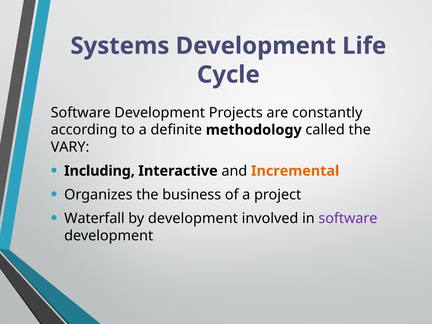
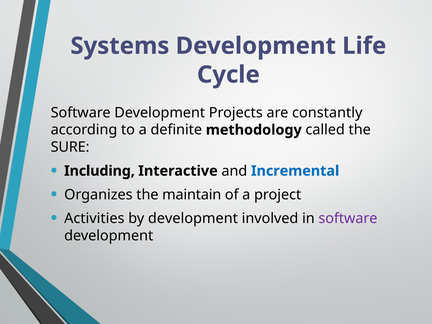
VARY: VARY -> SURE
Incremental colour: orange -> blue
business: business -> maintain
Waterfall: Waterfall -> Activities
